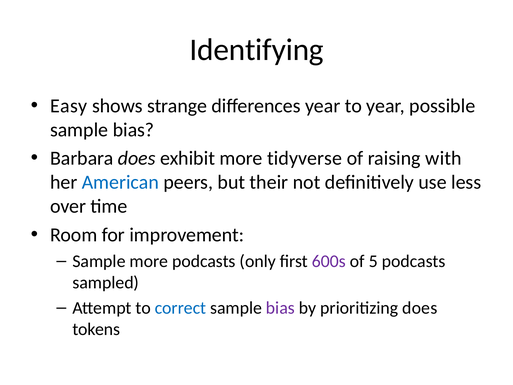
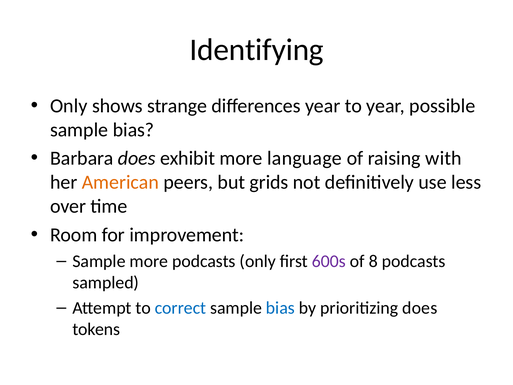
Easy at (69, 106): Easy -> Only
tidyverse: tidyverse -> language
American colour: blue -> orange
their: their -> grids
5: 5 -> 8
bias at (280, 308) colour: purple -> blue
